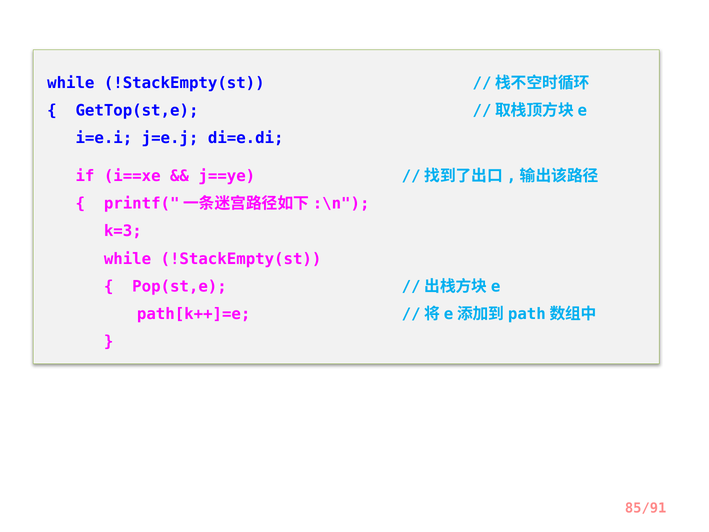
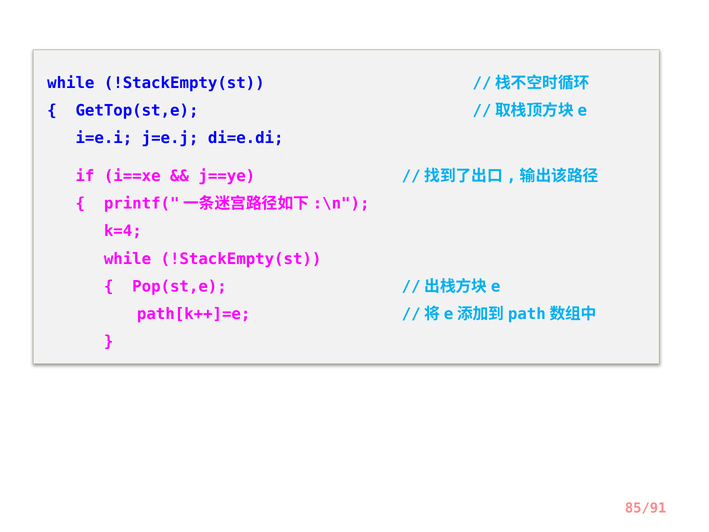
k=3: k=3 -> k=4
